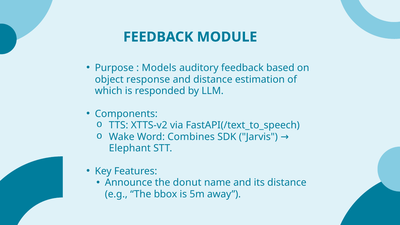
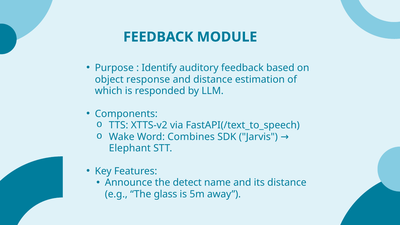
Models: Models -> Identify
donut: donut -> detect
bbox: bbox -> glass
